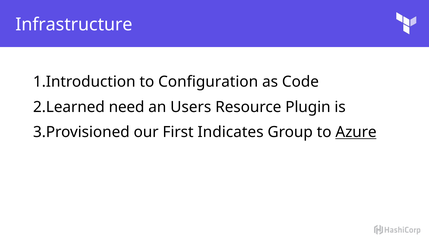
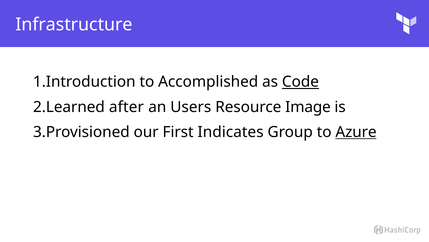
Configuration: Configuration -> Accomplished
Code underline: none -> present
need: need -> after
Plugin: Plugin -> Image
